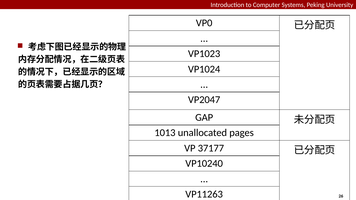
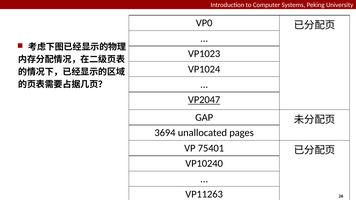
VP2047 underline: none -> present
1013: 1013 -> 3694
37177: 37177 -> 75401
